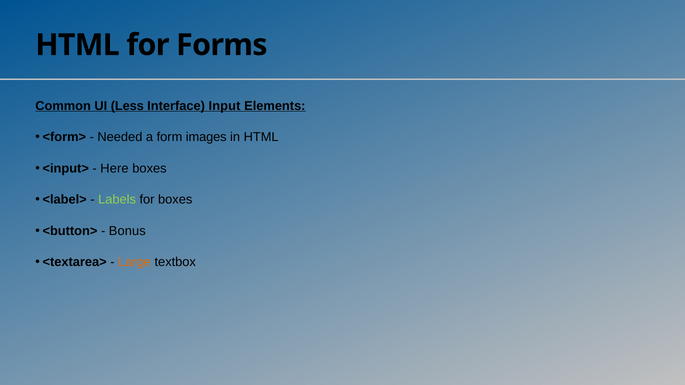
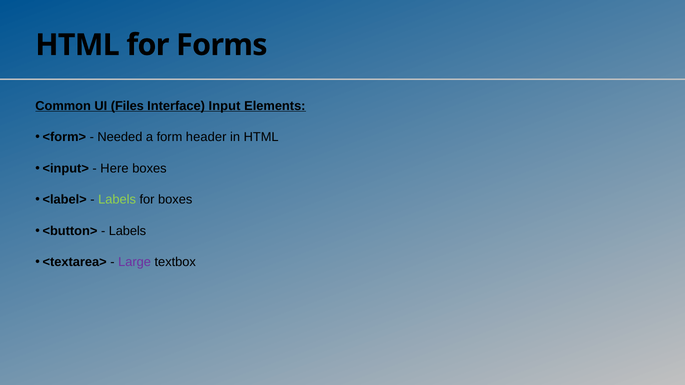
Less: Less -> Files
images: images -> header
Bonus at (127, 231): Bonus -> Labels
Large colour: orange -> purple
